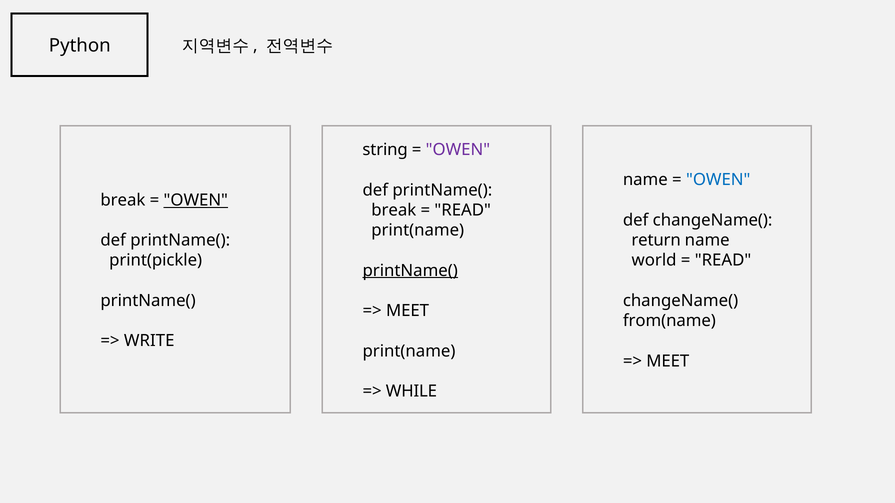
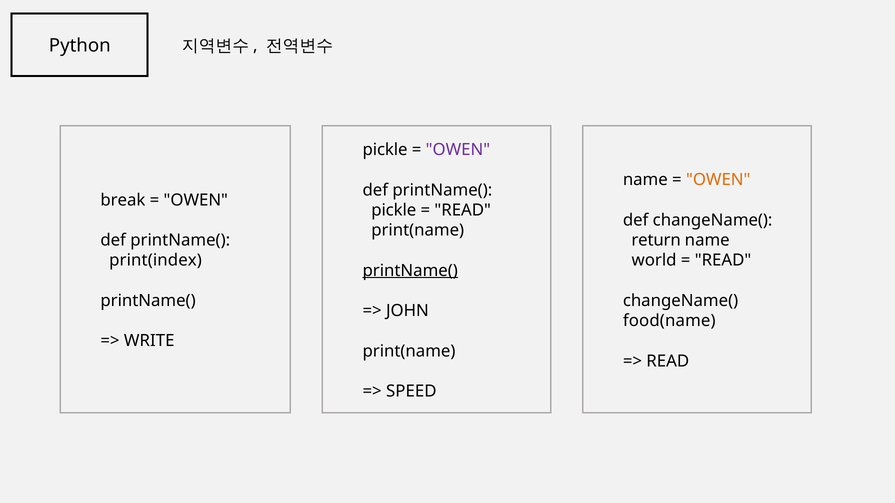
string at (385, 150): string -> pickle
OWEN at (718, 180) colour: blue -> orange
OWEN at (196, 200) underline: present -> none
break at (394, 210): break -> pickle
print(pickle: print(pickle -> print(index
MEET at (407, 311): MEET -> JOHN
from(name: from(name -> food(name
MEET at (668, 361): MEET -> READ
WHILE: WHILE -> SPEED
